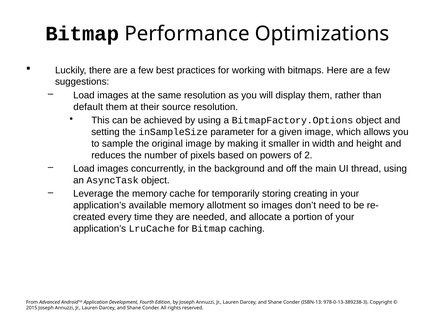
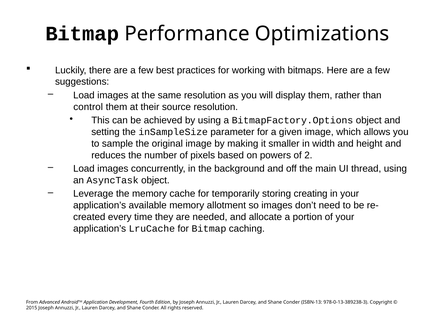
default: default -> control
